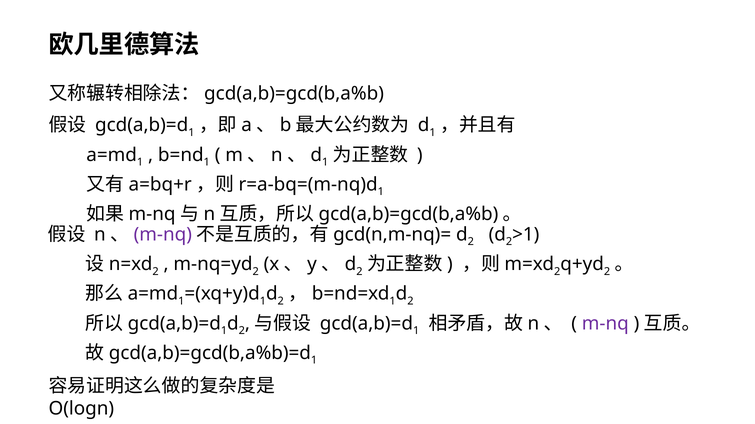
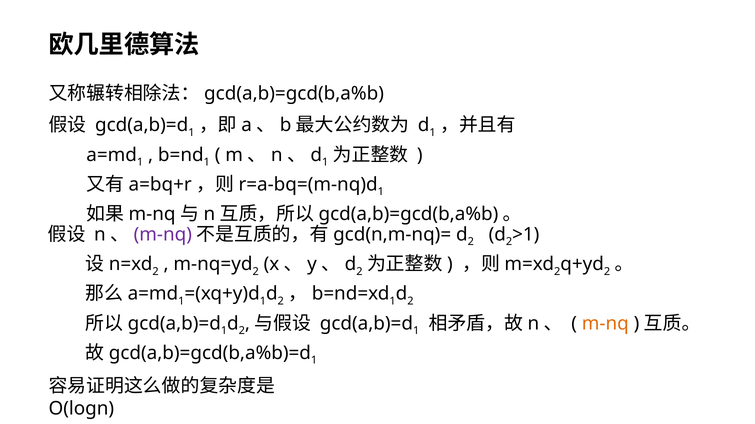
m-nq at (605, 324) colour: purple -> orange
